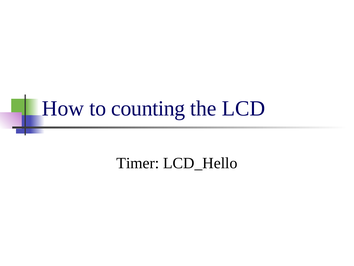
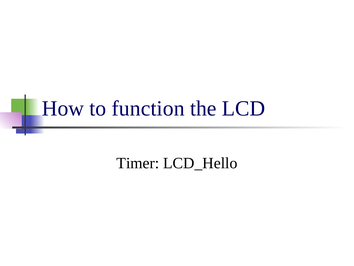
counting: counting -> function
